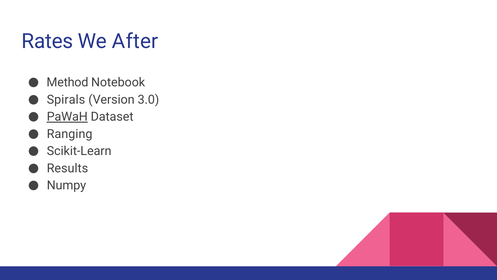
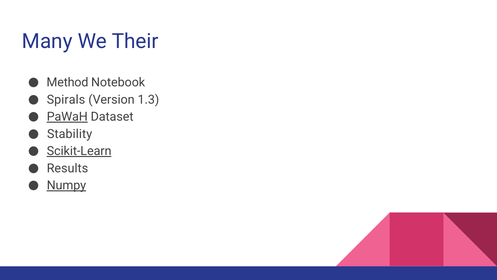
Rates: Rates -> Many
After: After -> Their
3.0: 3.0 -> 1.3
Ranging: Ranging -> Stability
Scikit-Learn underline: none -> present
Numpy underline: none -> present
